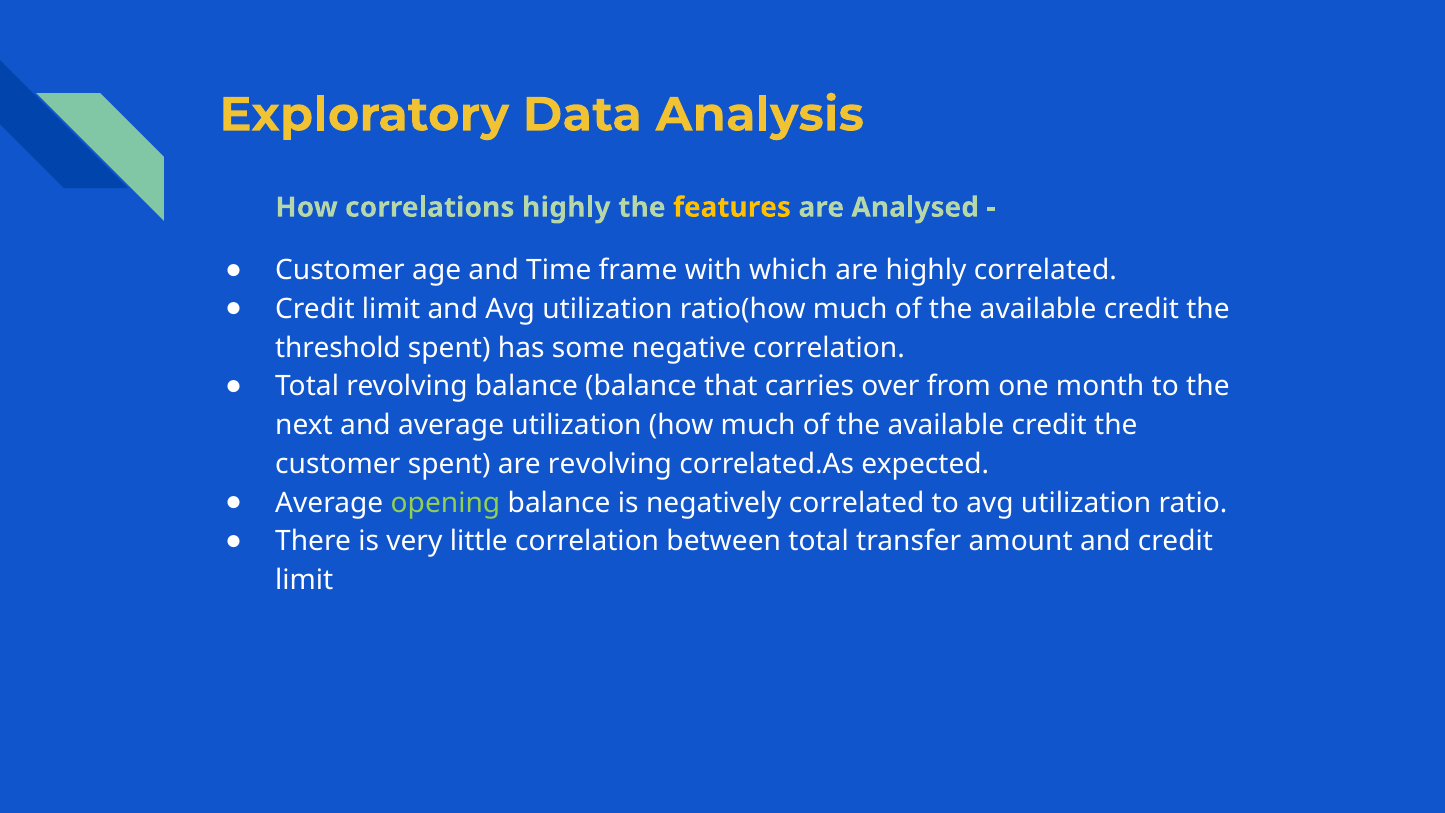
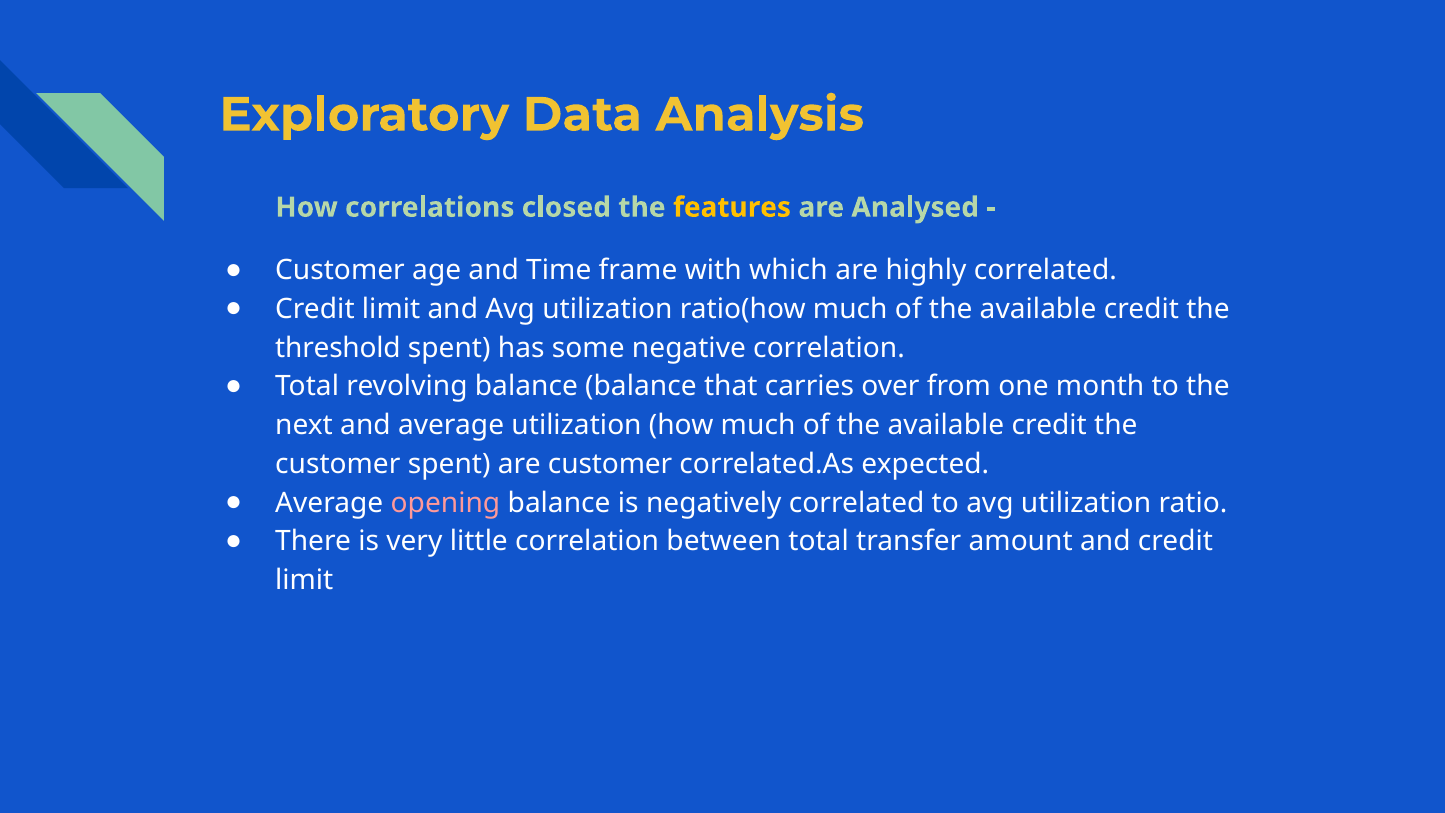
correlations highly: highly -> closed
are revolving: revolving -> customer
opening colour: light green -> pink
